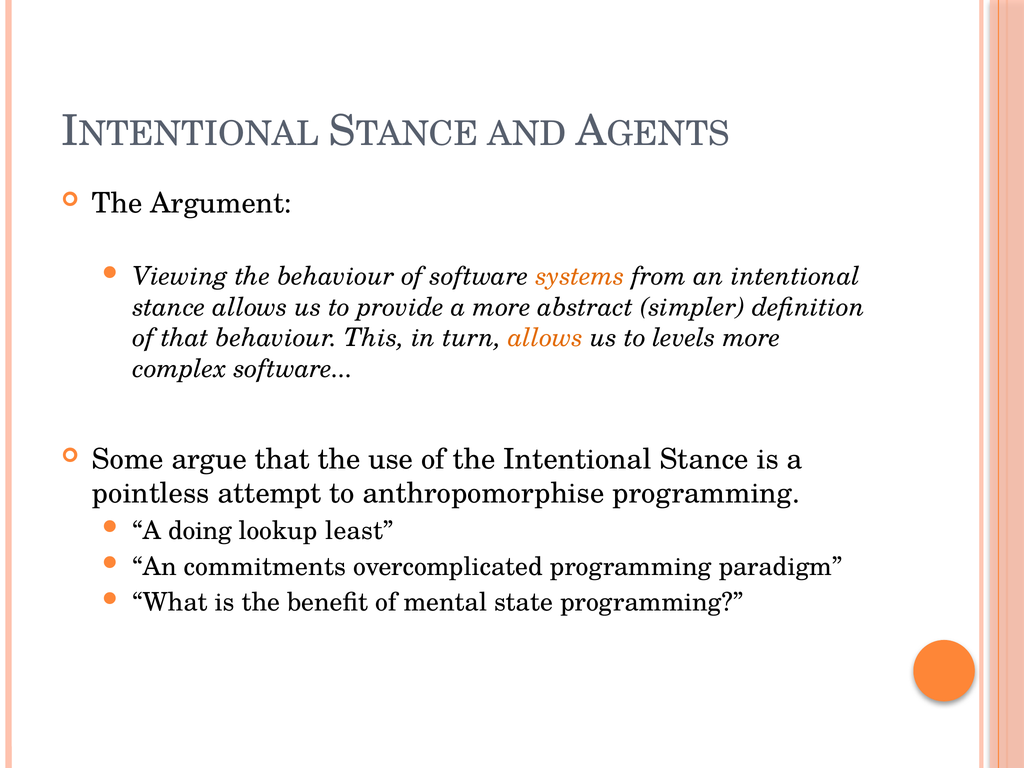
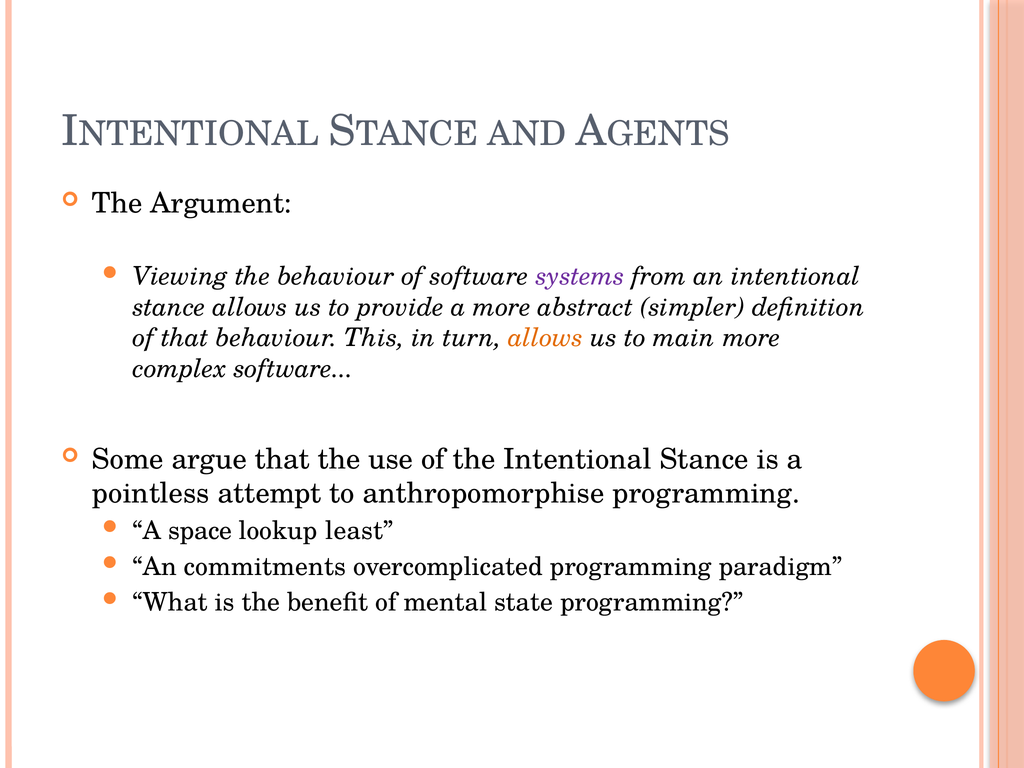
systems colour: orange -> purple
levels: levels -> main
doing: doing -> space
